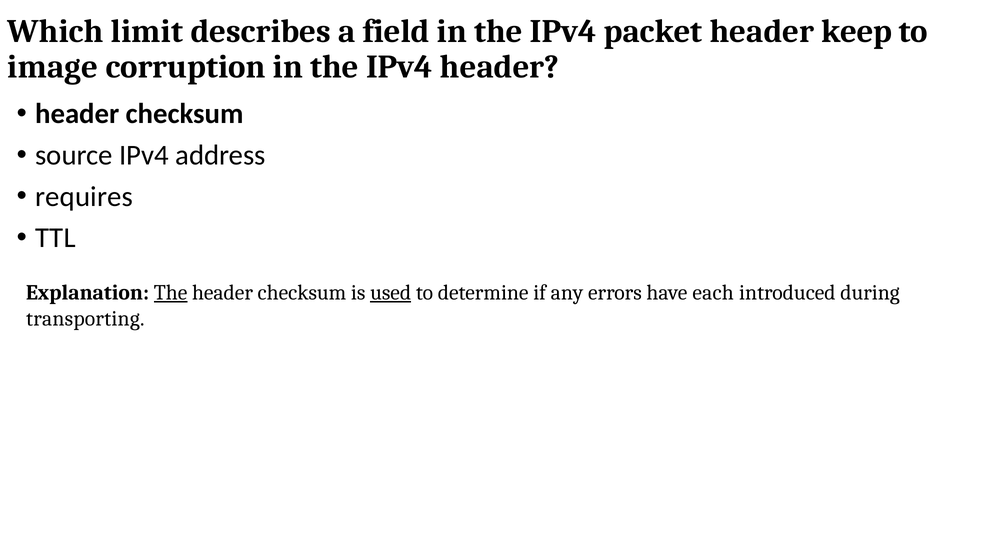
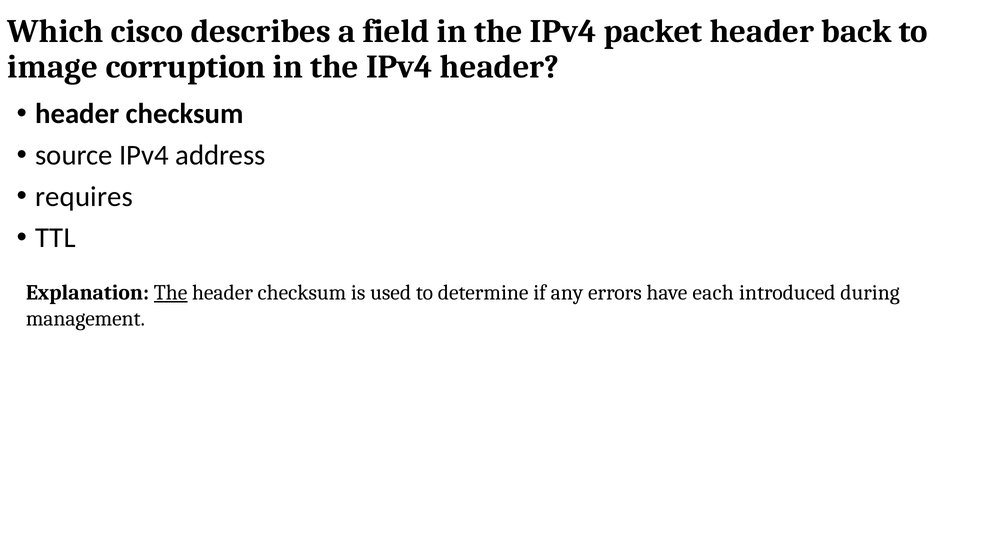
limit: limit -> cisco
keep: keep -> back
used underline: present -> none
transporting: transporting -> management
